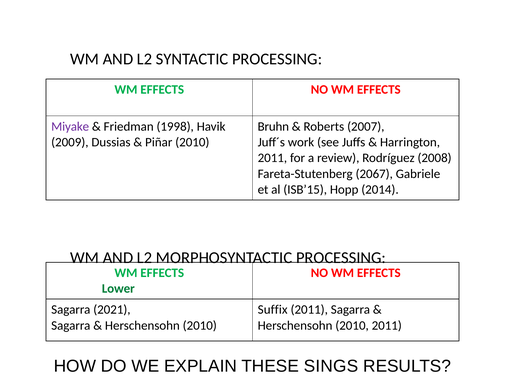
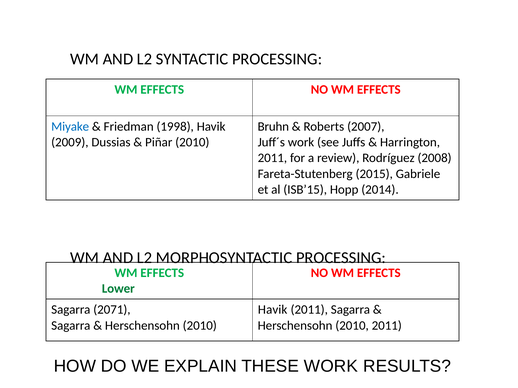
Miyake colour: purple -> blue
2067: 2067 -> 2015
2021: 2021 -> 2071
Suffix at (273, 310): Suffix -> Havik
THESE SINGS: SINGS -> WORK
